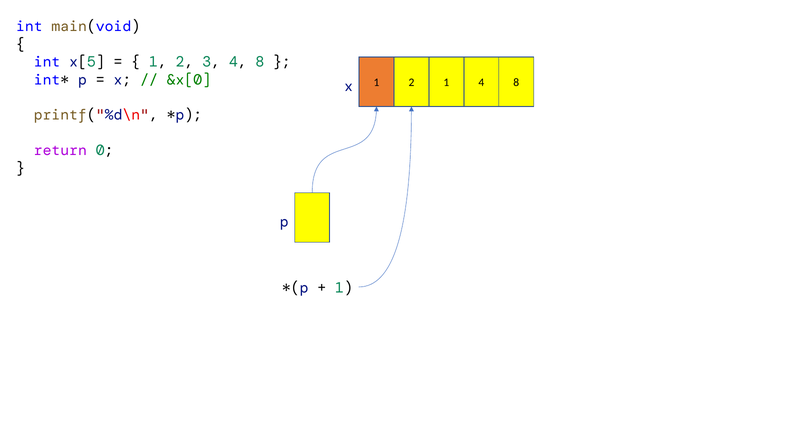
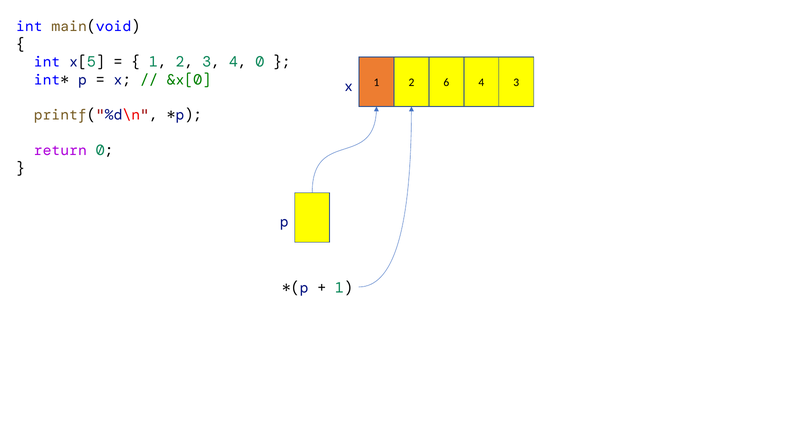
3 4 8: 8 -> 0
2 1: 1 -> 6
8 at (516, 83): 8 -> 3
